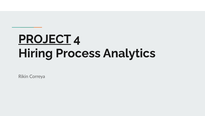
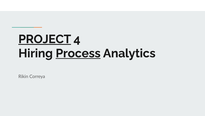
Process underline: none -> present
